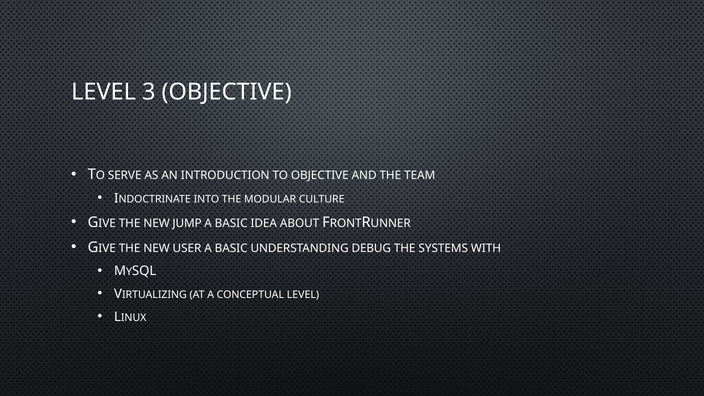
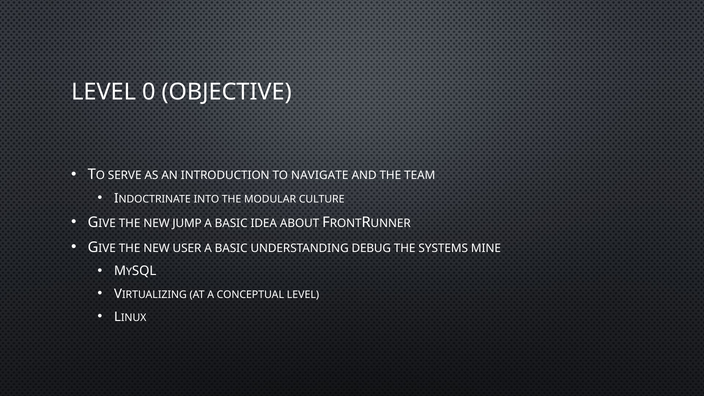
3: 3 -> 0
TO OBJECTIVE: OBJECTIVE -> NAVIGATE
WITH: WITH -> MINE
